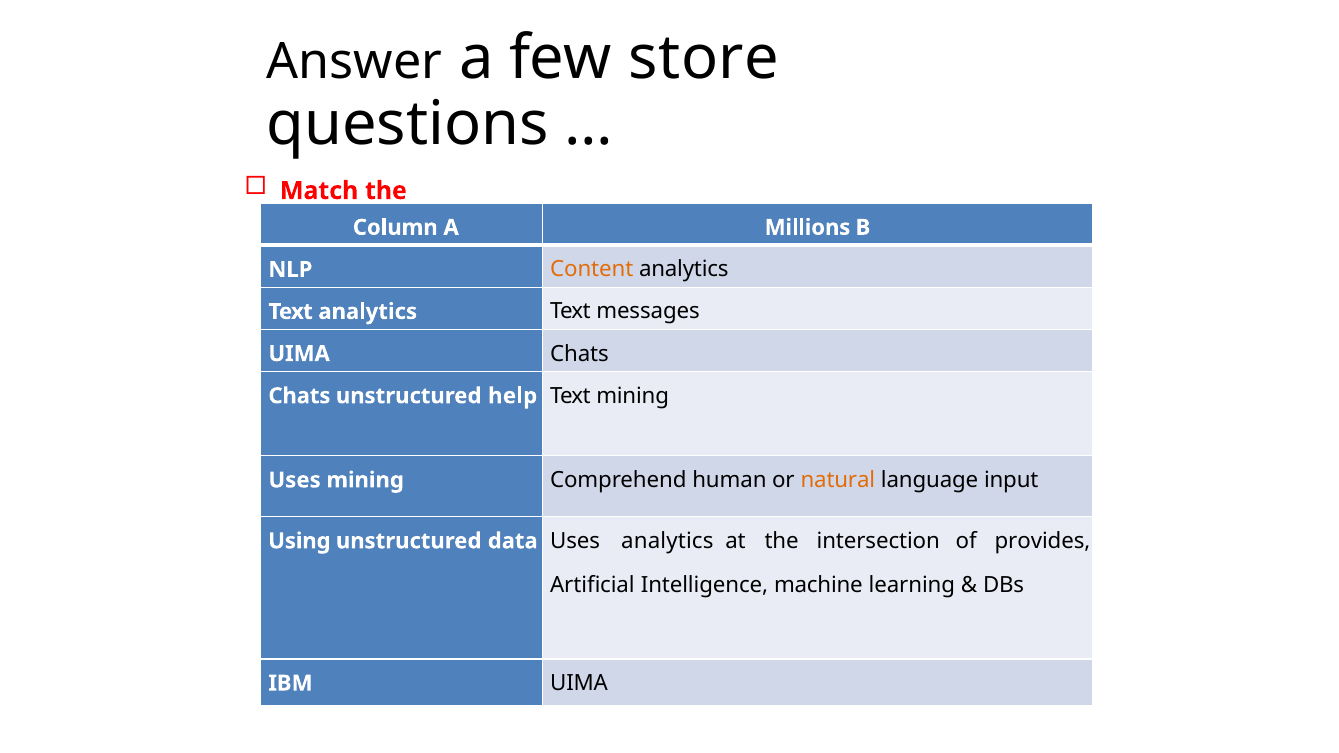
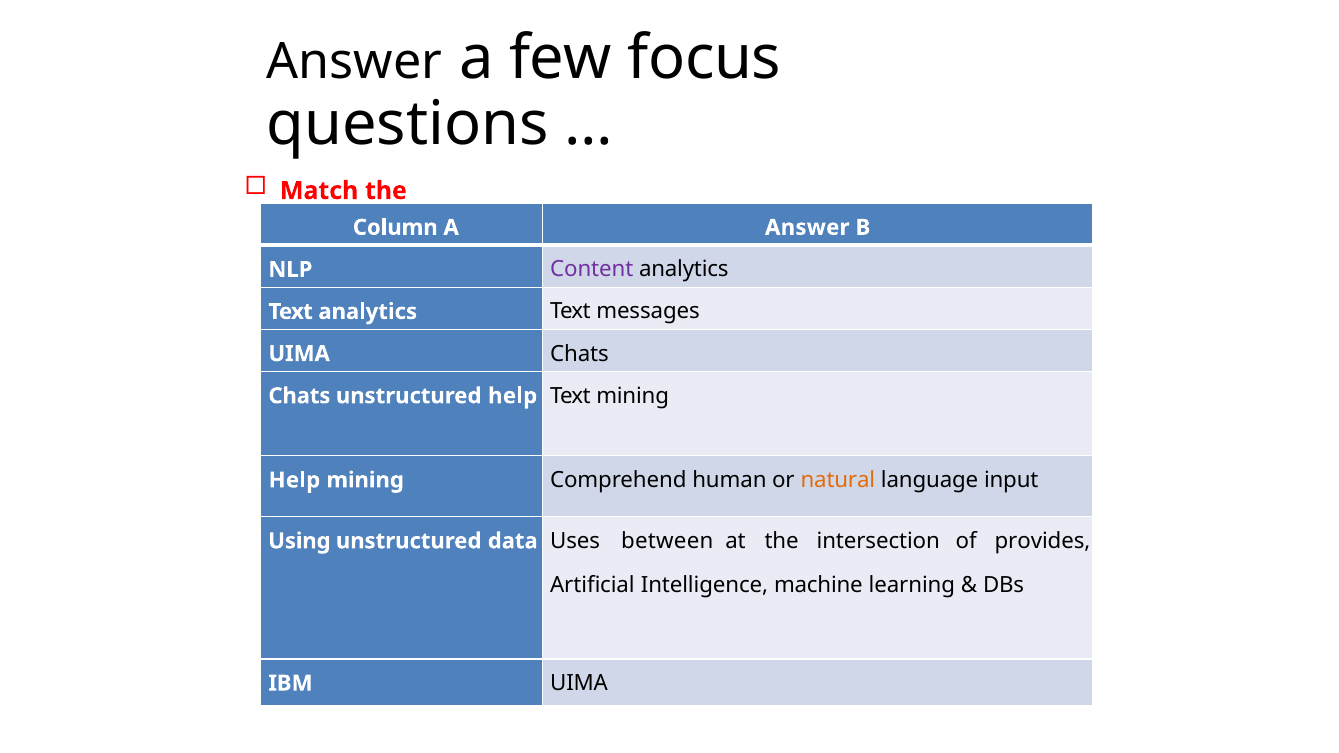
store: store -> focus
A Millions: Millions -> Answer
Content colour: orange -> purple
Uses at (295, 480): Uses -> Help
Uses analytics: analytics -> between
